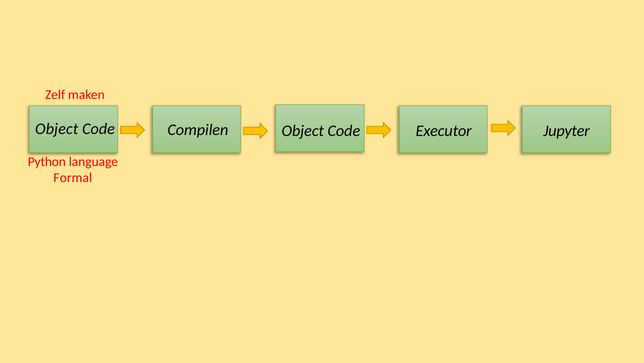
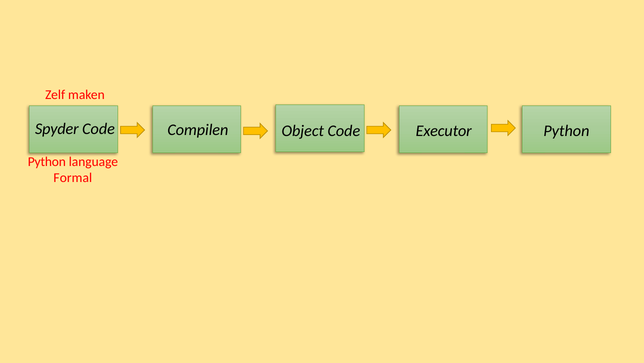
Object at (57, 129): Object -> Spyder
Executor Jupyter: Jupyter -> Python
